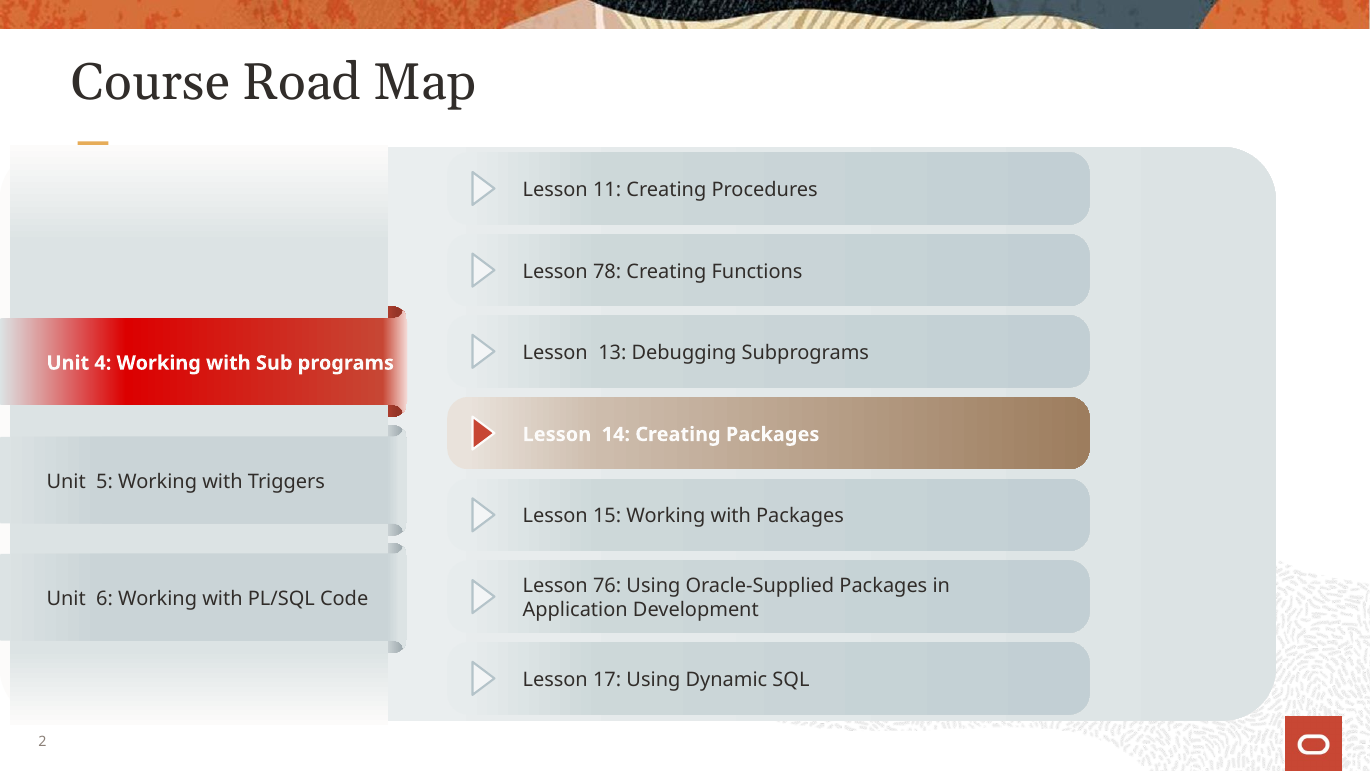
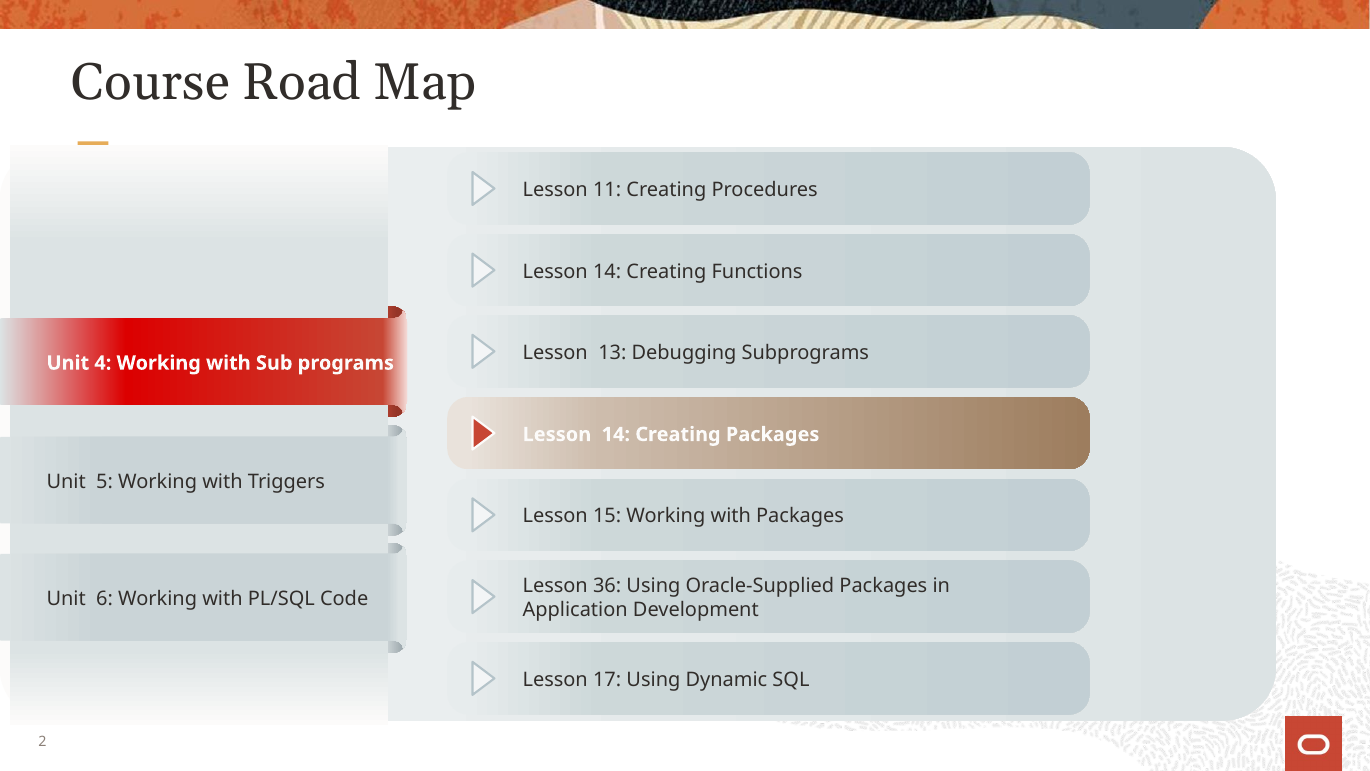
78 at (607, 271): 78 -> 14
76: 76 -> 36
